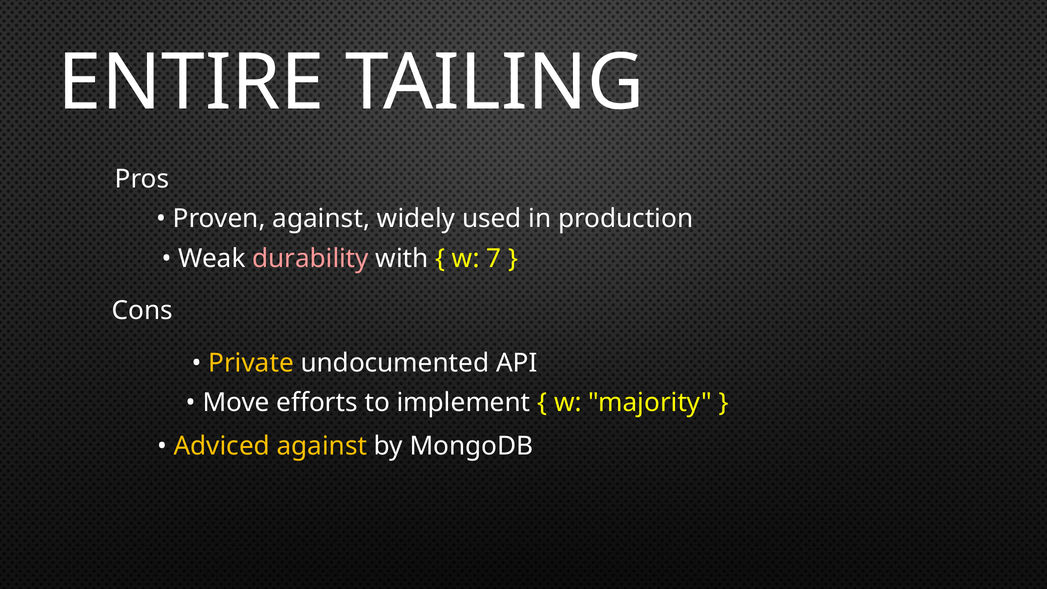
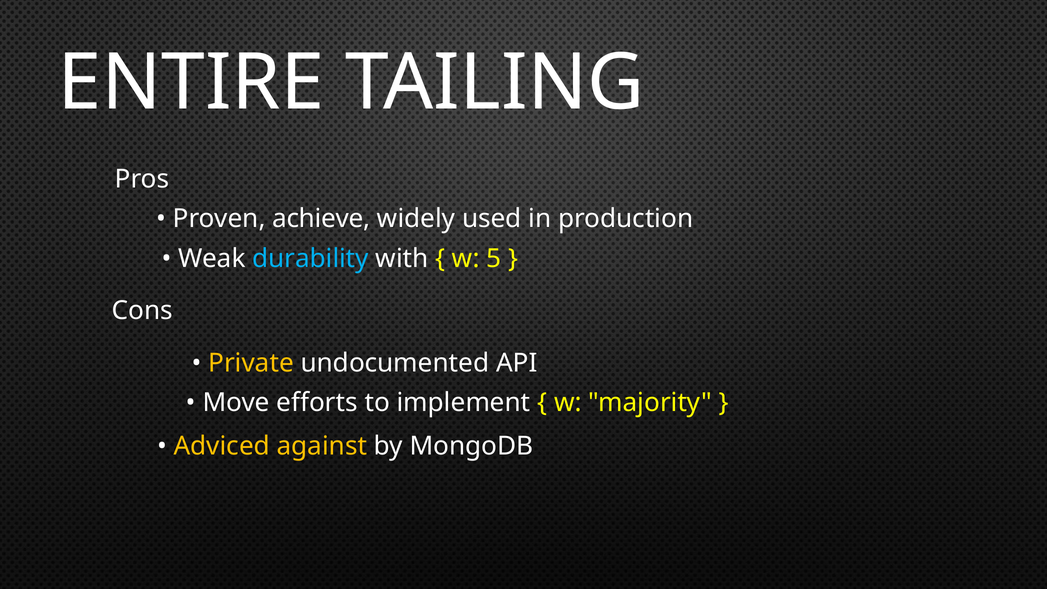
Proven against: against -> achieve
durability colour: pink -> light blue
7: 7 -> 5
